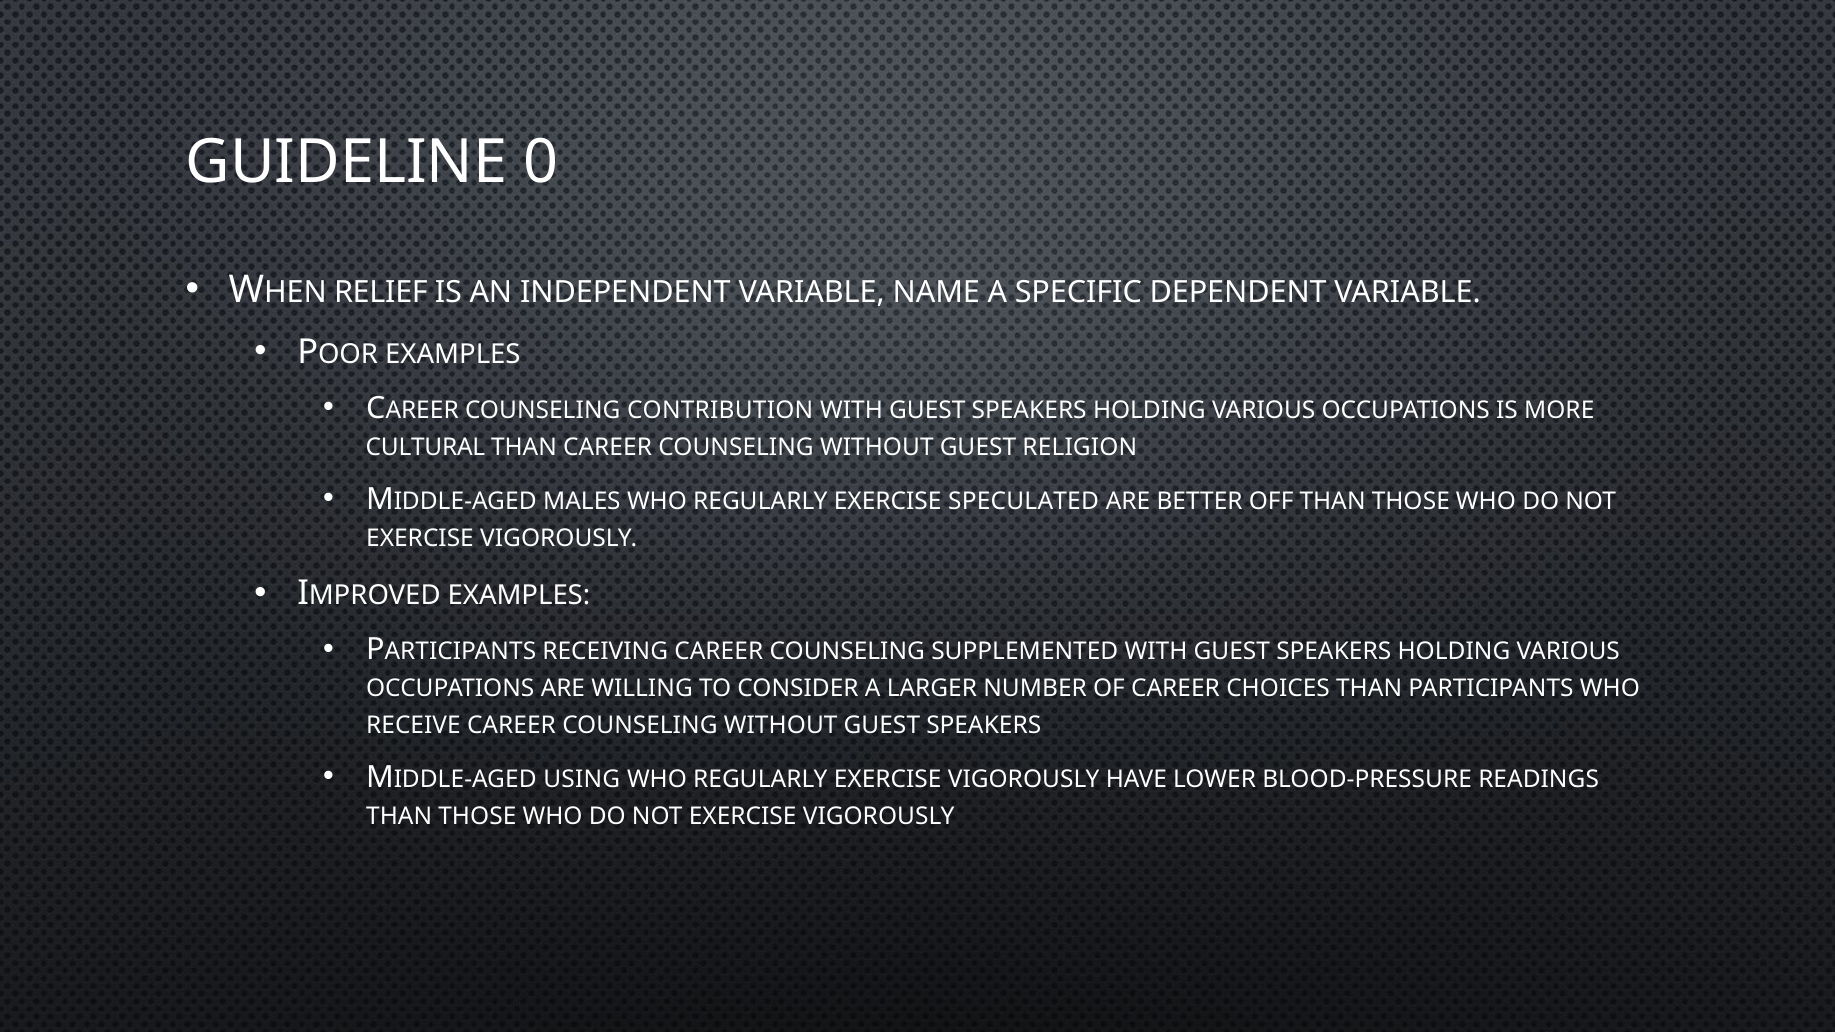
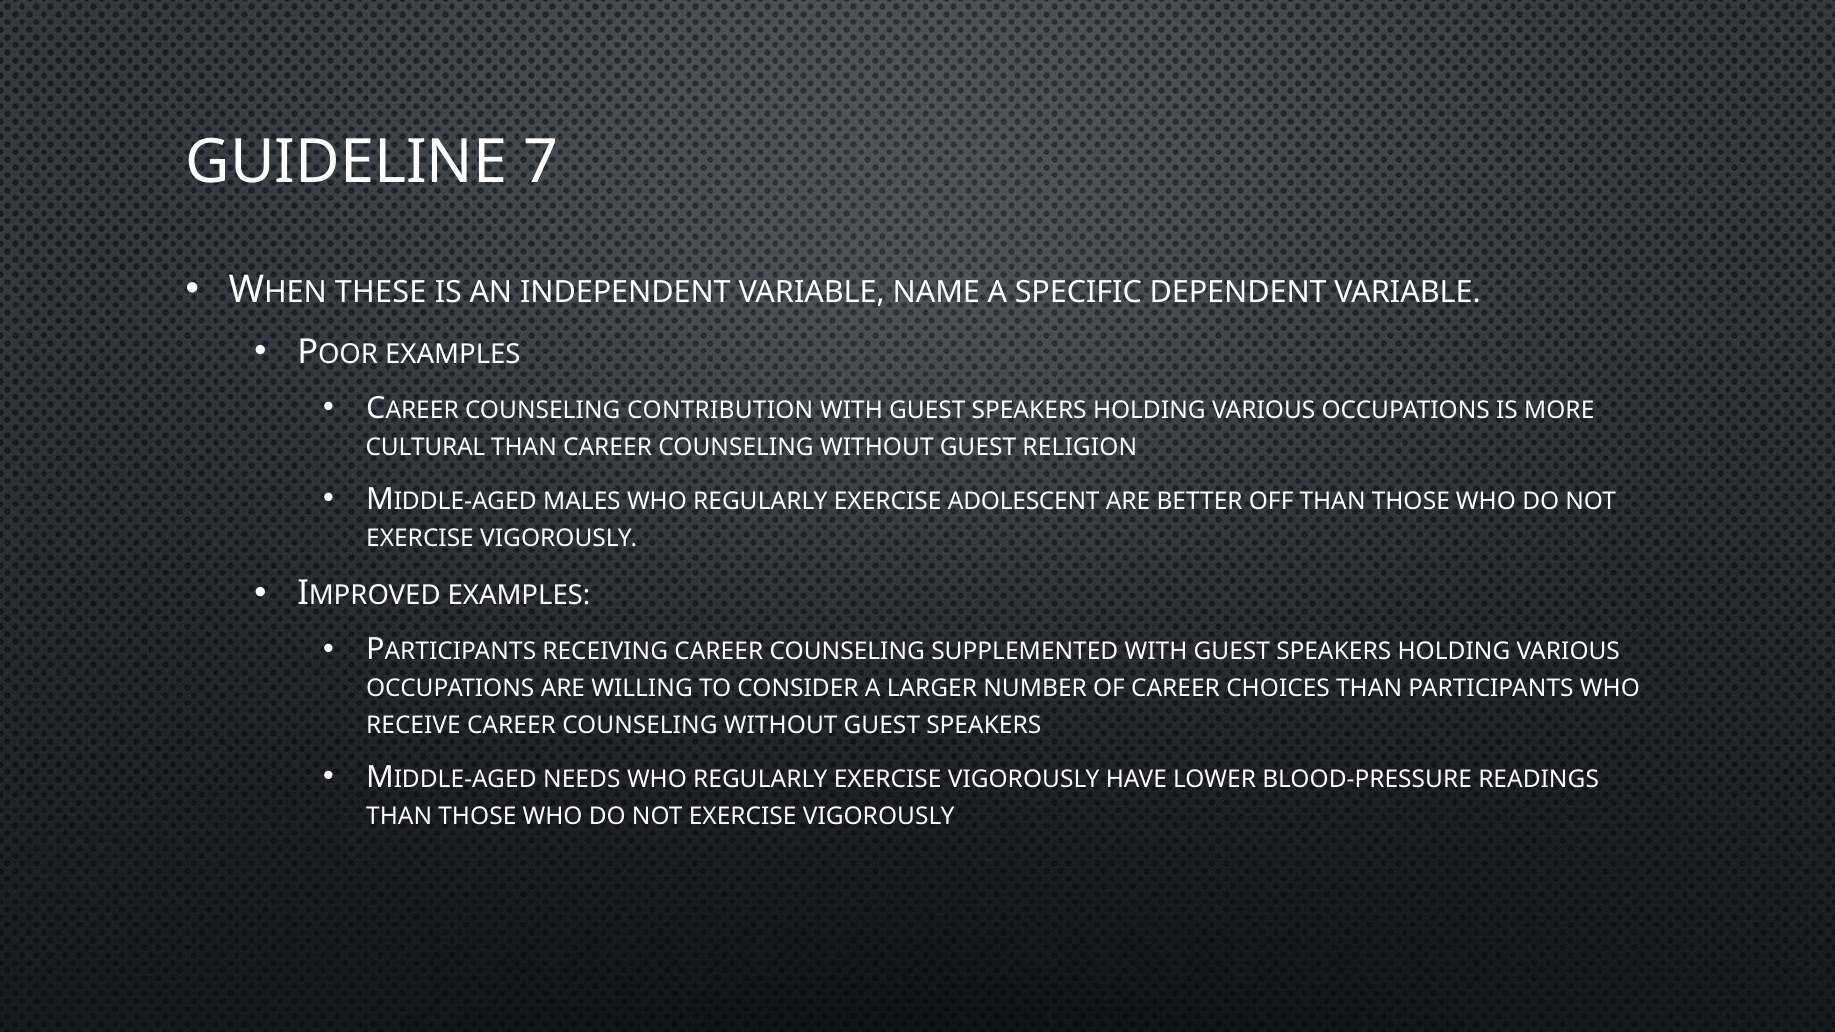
0: 0 -> 7
RELIEF: RELIEF -> THESE
SPECULATED: SPECULATED -> ADOLESCENT
USING: USING -> NEEDS
